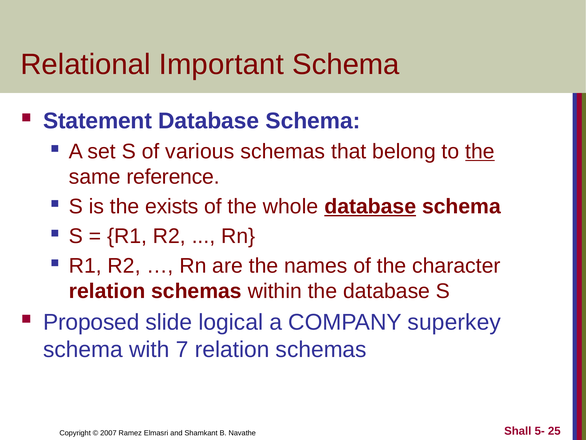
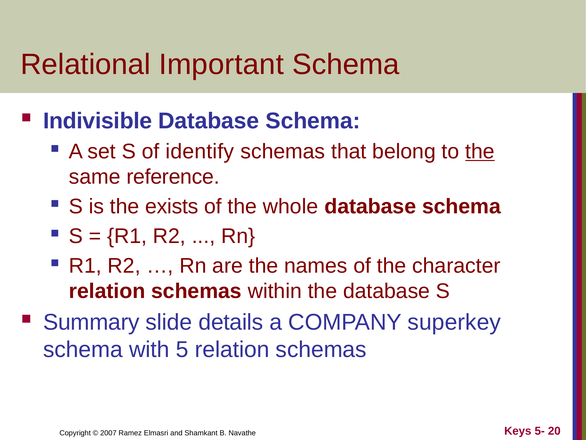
Statement: Statement -> Indivisible
various: various -> identify
database at (370, 206) underline: present -> none
Proposed: Proposed -> Summary
logical: logical -> details
7: 7 -> 5
Shall: Shall -> Keys
25: 25 -> 20
